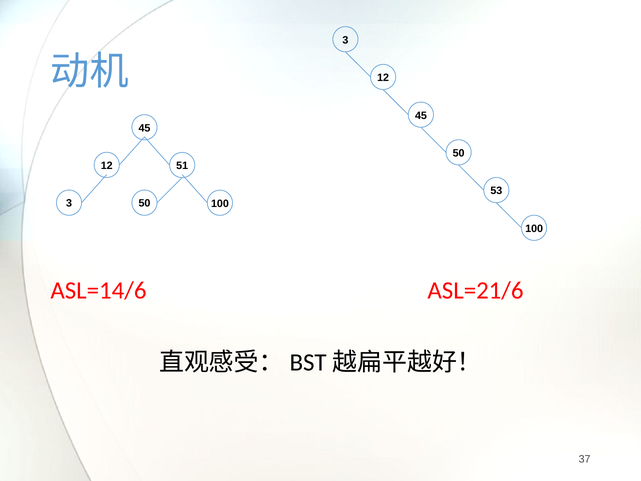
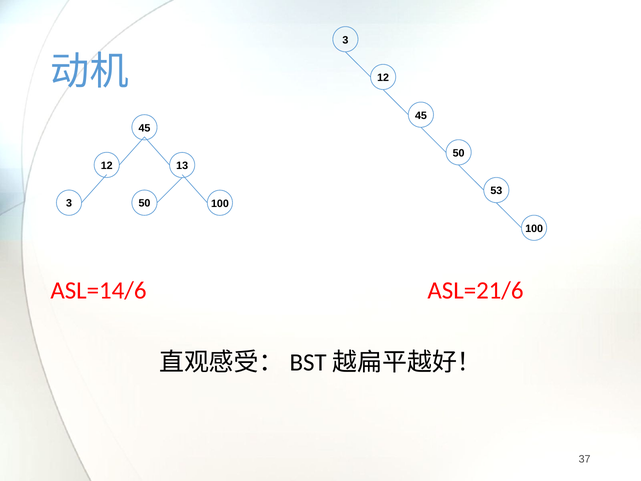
51: 51 -> 13
